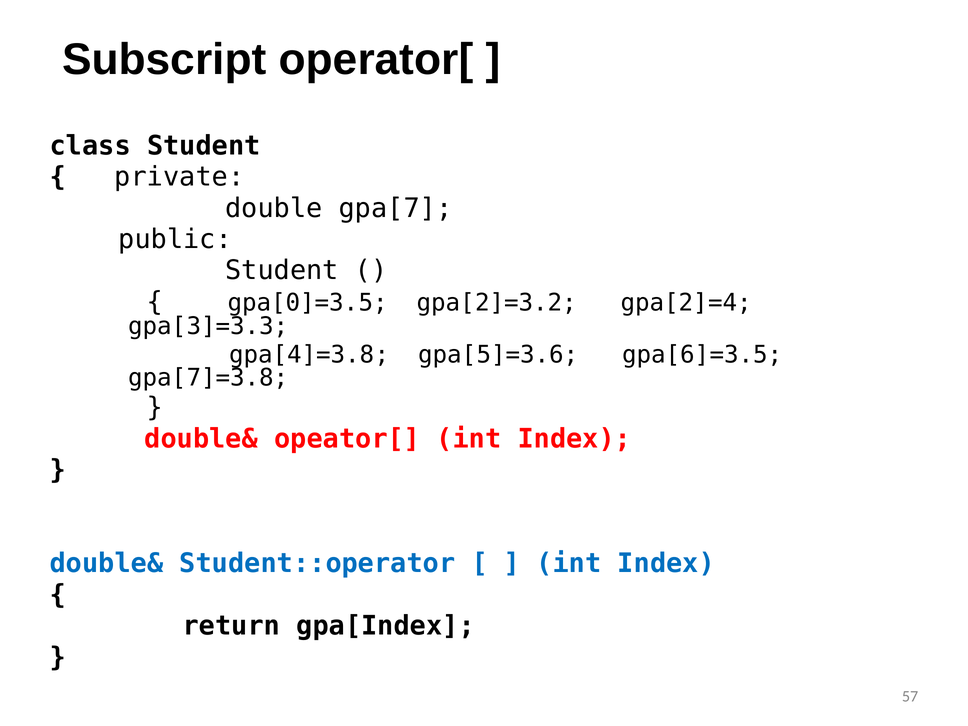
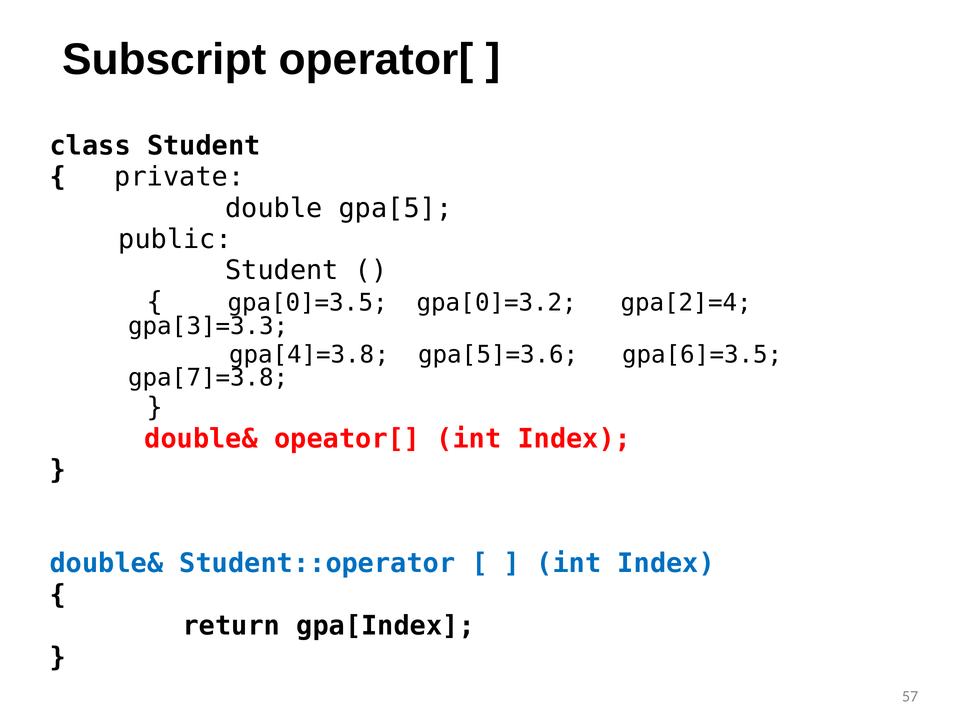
gpa[7: gpa[7 -> gpa[5
gpa[2]=3.2: gpa[2]=3.2 -> gpa[0]=3.2
